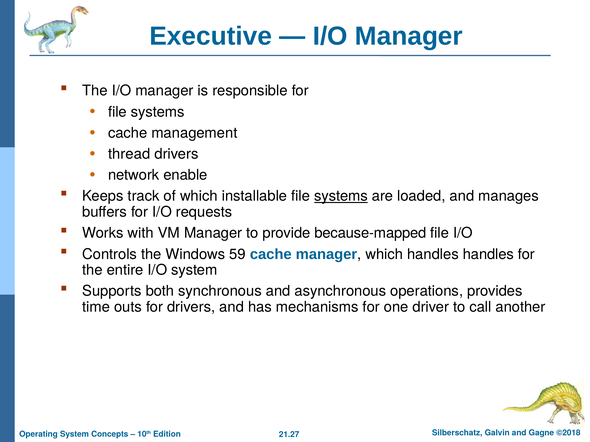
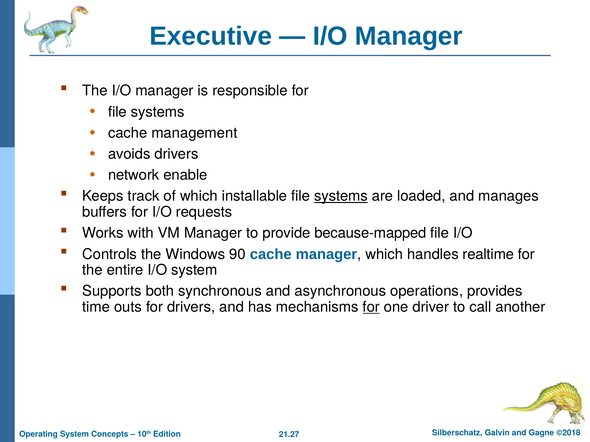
thread: thread -> avoids
59: 59 -> 90
handles handles: handles -> realtime
for at (371, 307) underline: none -> present
